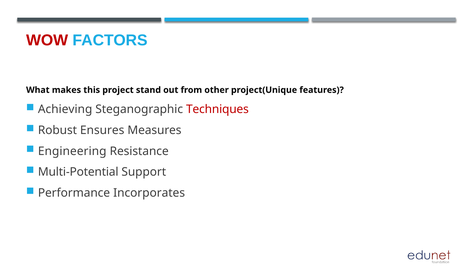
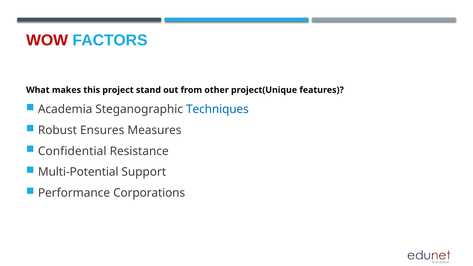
Achieving: Achieving -> Academia
Techniques colour: red -> blue
Engineering: Engineering -> Confidential
Incorporates: Incorporates -> Corporations
